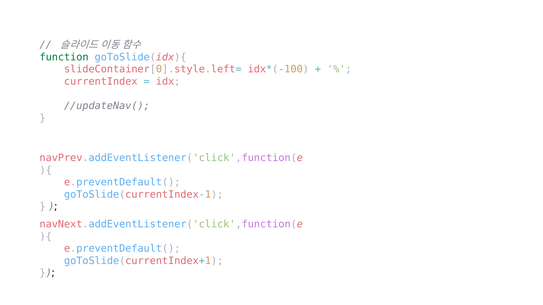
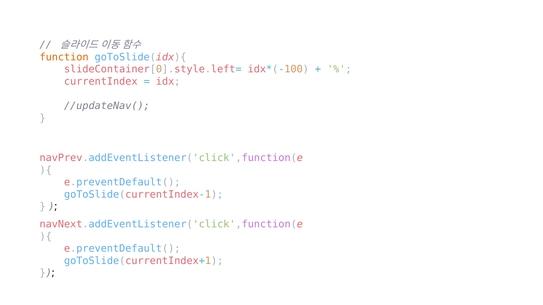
function colour: green -> orange
